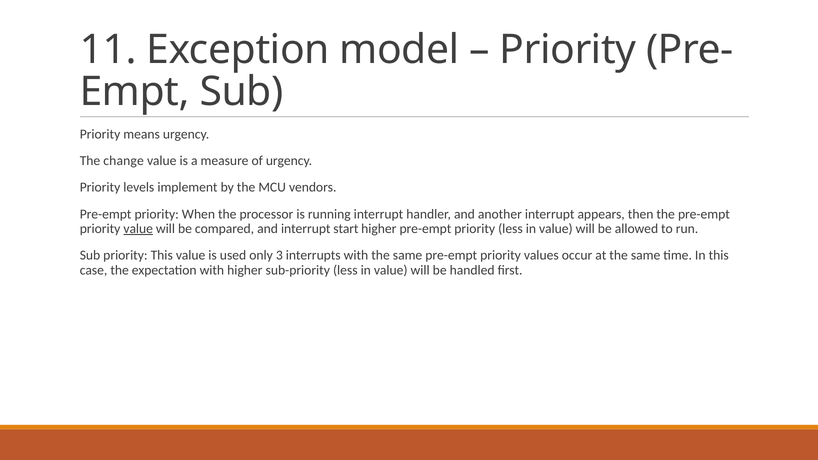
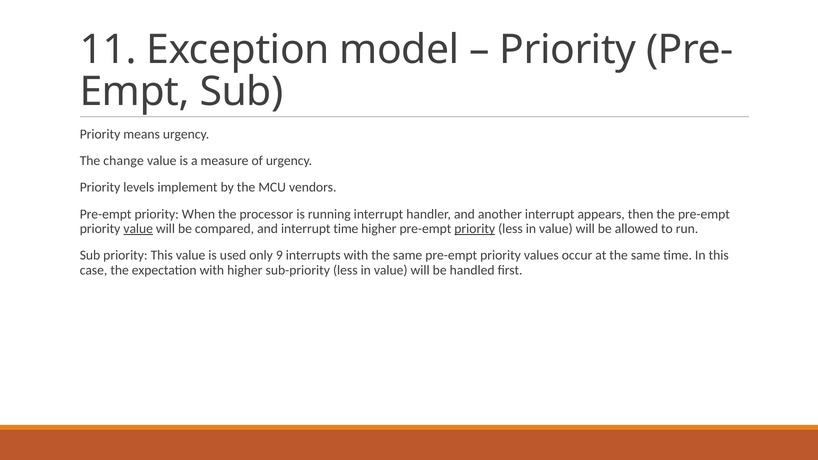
interrupt start: start -> time
priority at (475, 229) underline: none -> present
3: 3 -> 9
